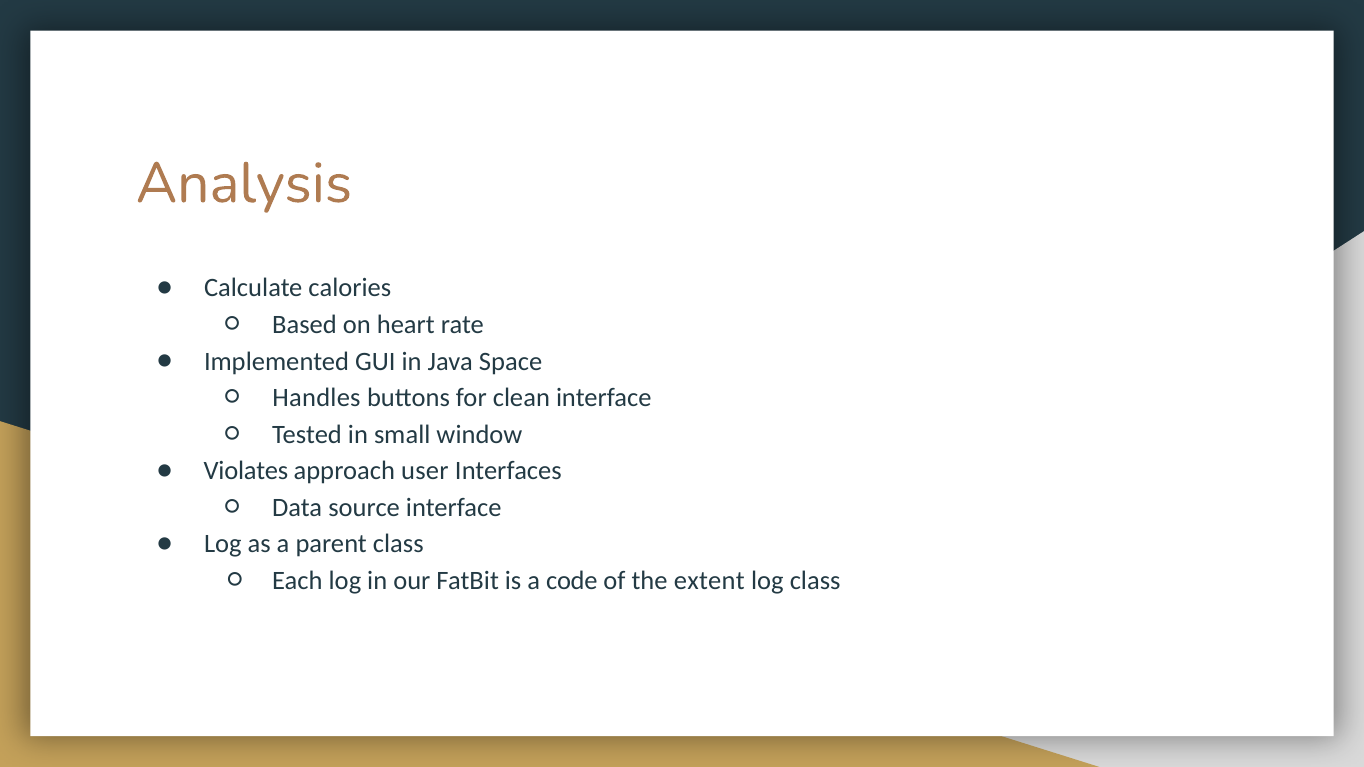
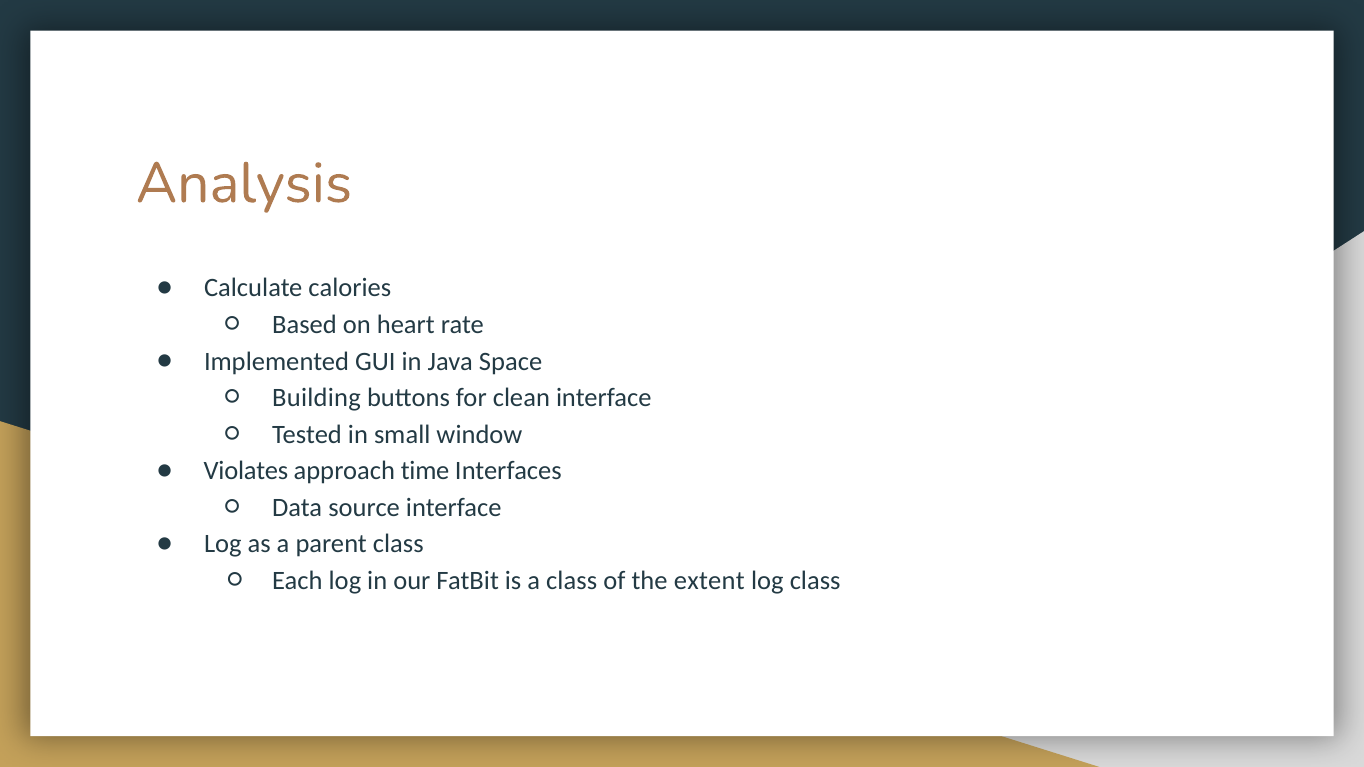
Handles: Handles -> Building
user: user -> time
a code: code -> class
